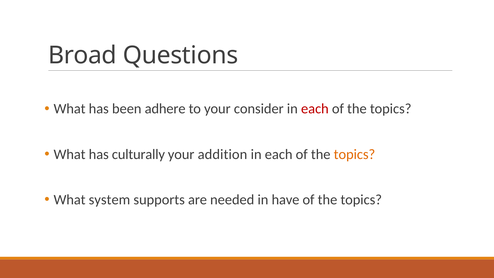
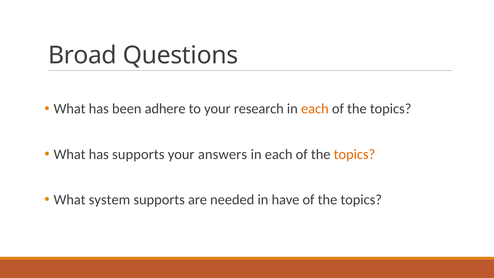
consider: consider -> research
each at (315, 109) colour: red -> orange
has culturally: culturally -> supports
addition: addition -> answers
